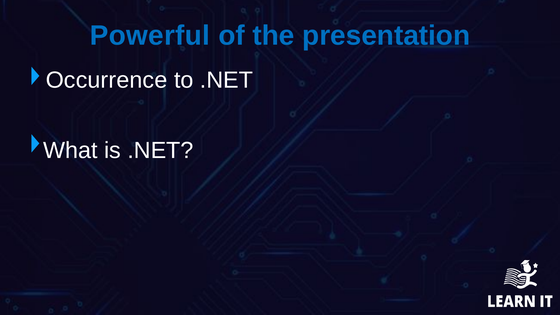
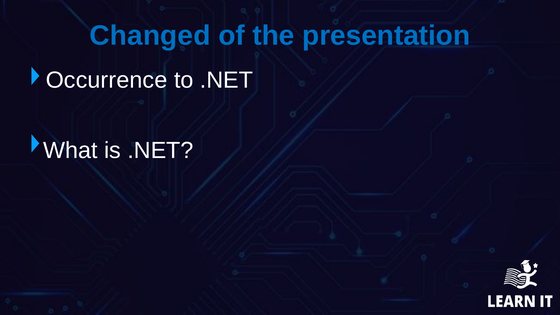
Powerful: Powerful -> Changed
